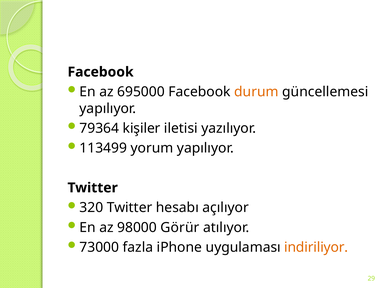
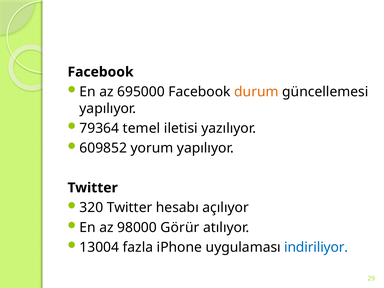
kişiler: kişiler -> temel
113499: 113499 -> 609852
73000: 73000 -> 13004
indiriliyor colour: orange -> blue
